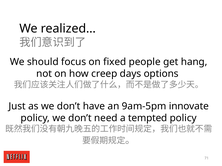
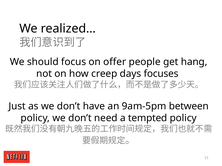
fixed: fixed -> offer
options: options -> focuses
innovate: innovate -> between
